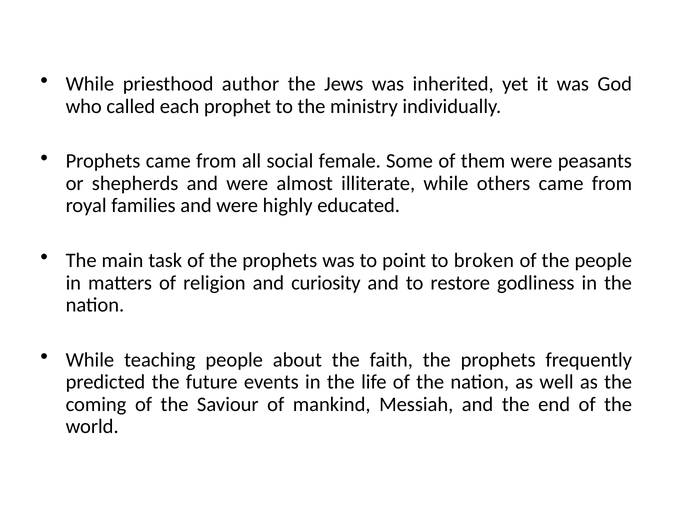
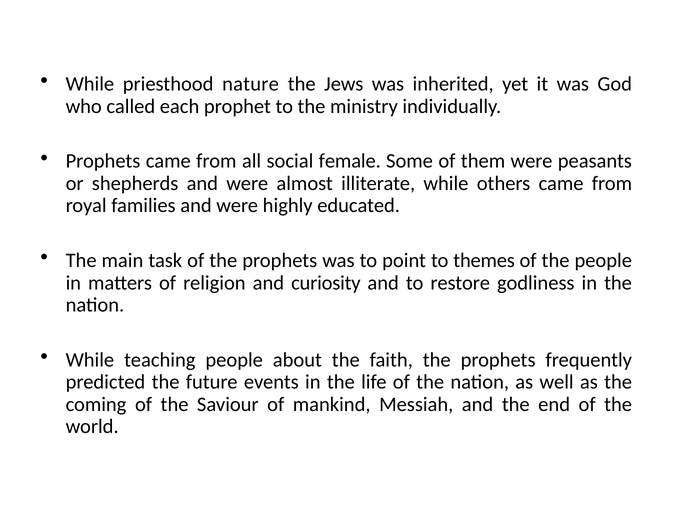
author: author -> nature
broken: broken -> themes
